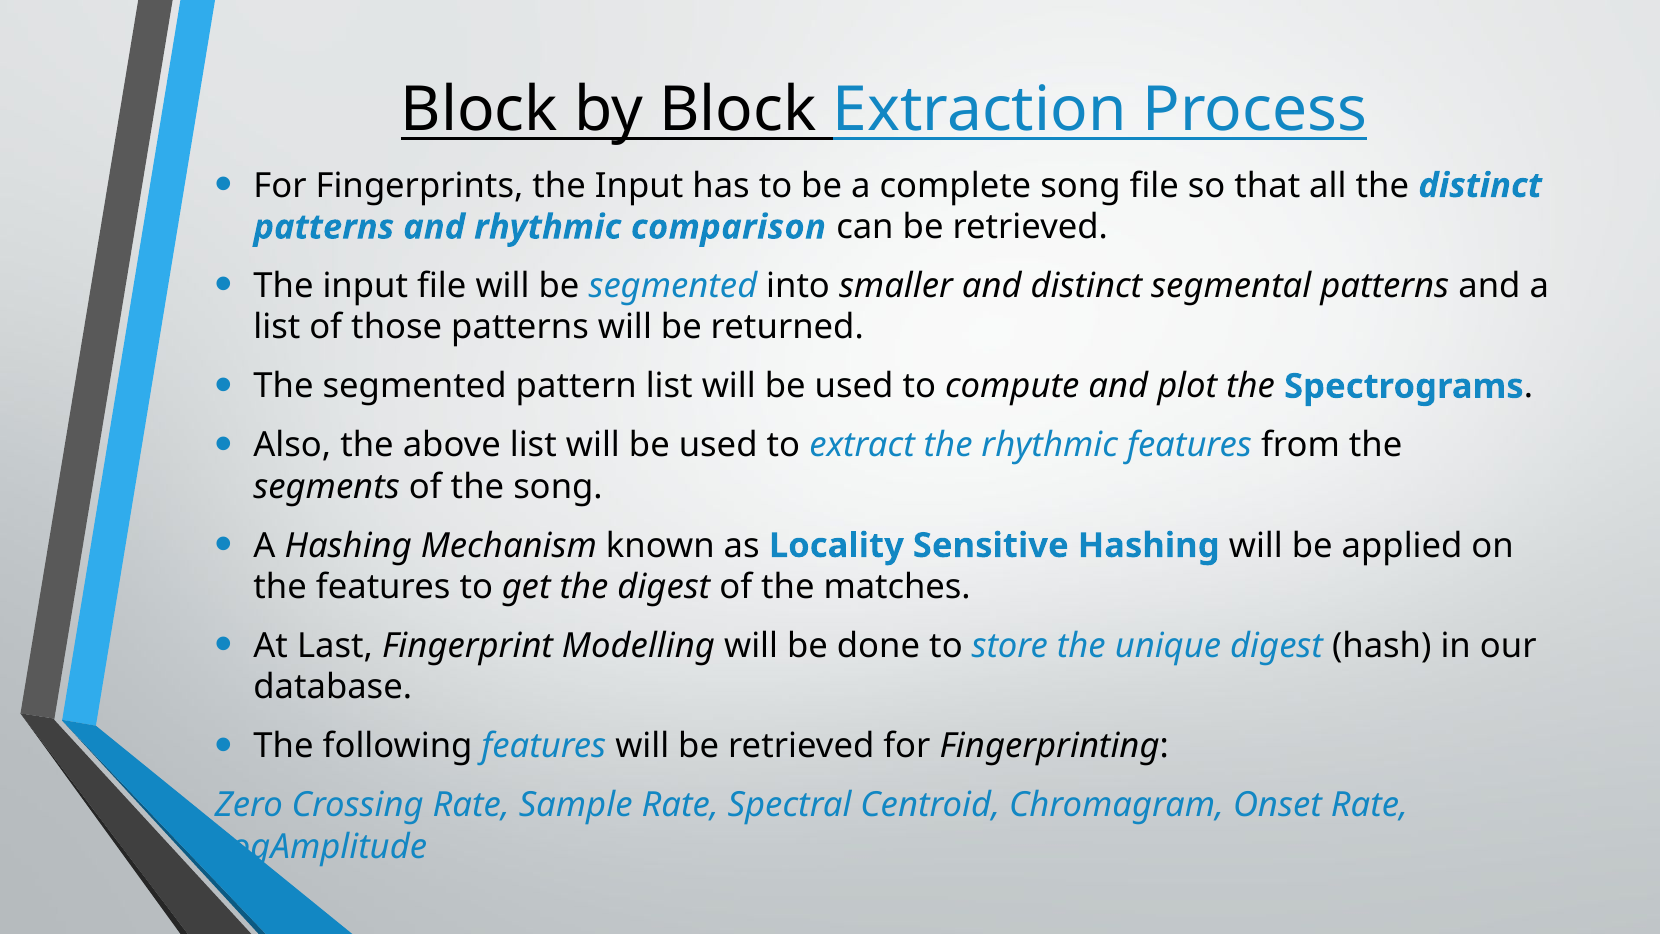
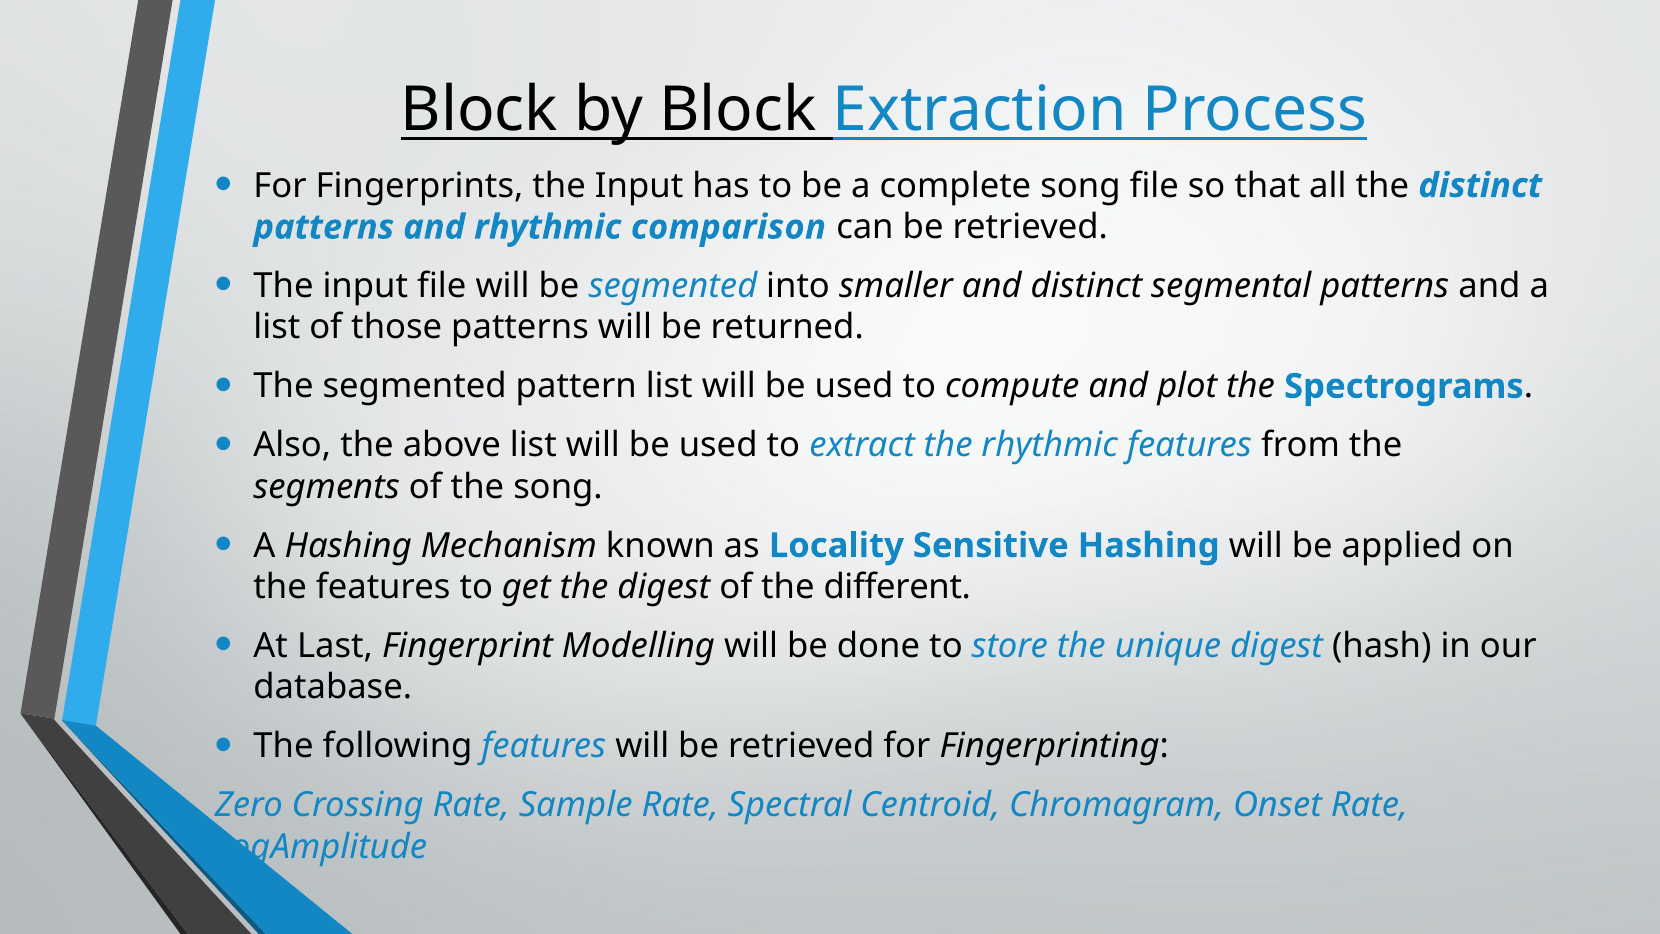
matches: matches -> different
